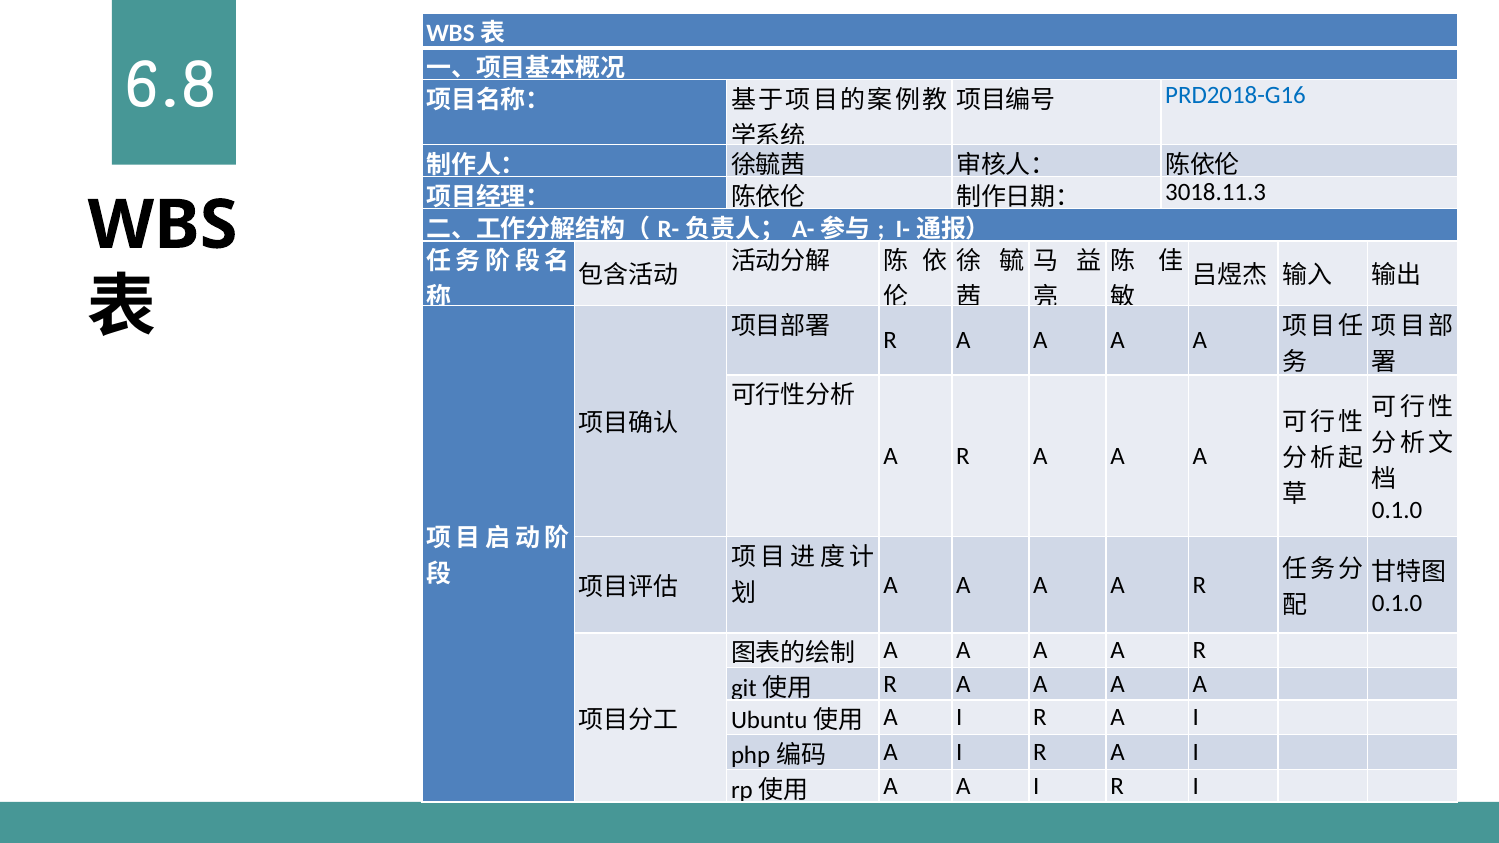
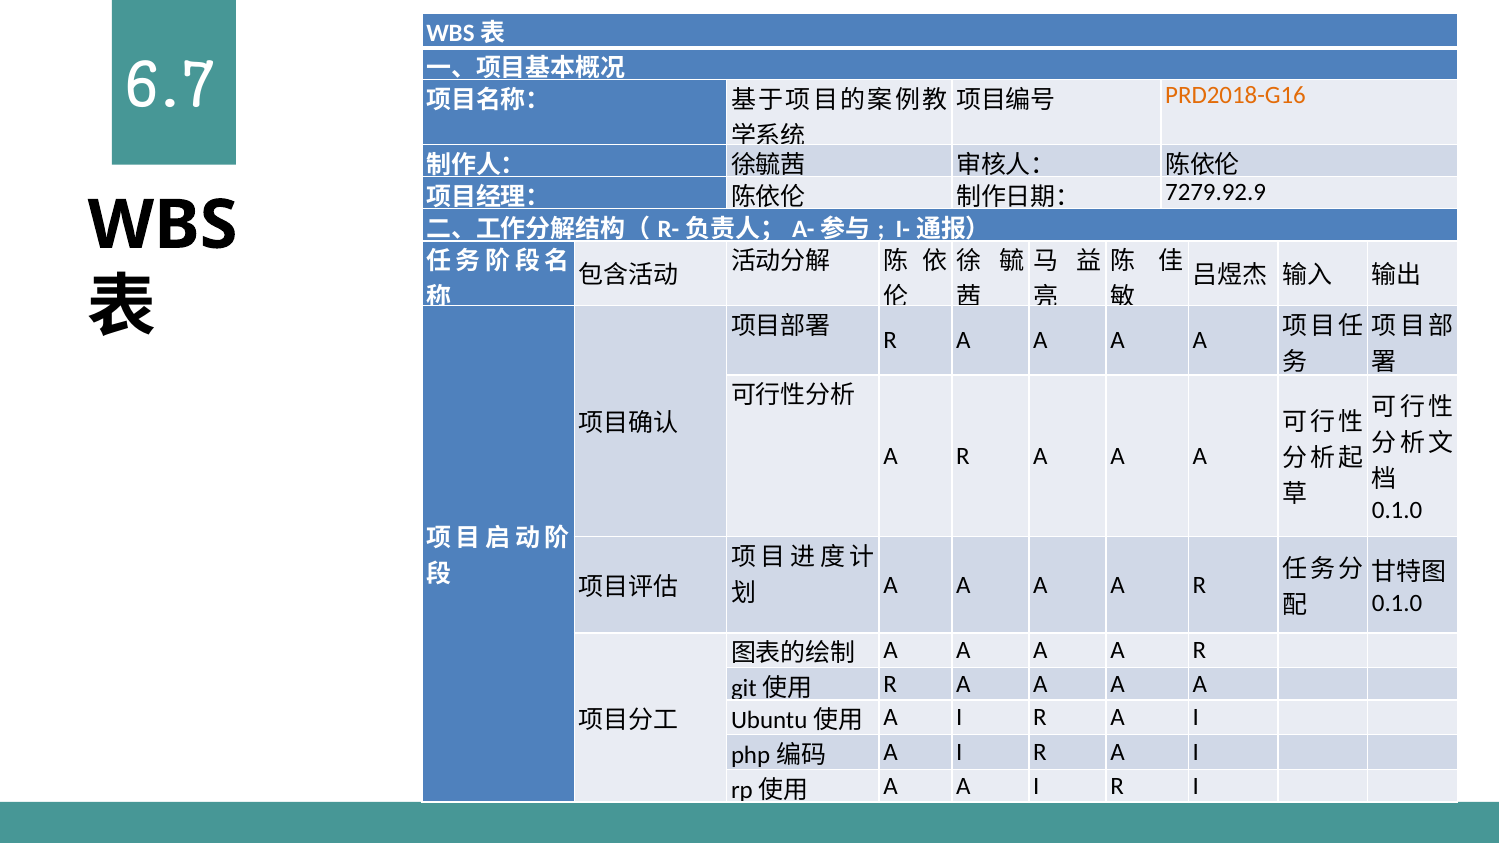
6.8: 6.8 -> 6.7
PRD2018-G16 colour: blue -> orange
3018.11.3: 3018.11.3 -> 7279.92.9
